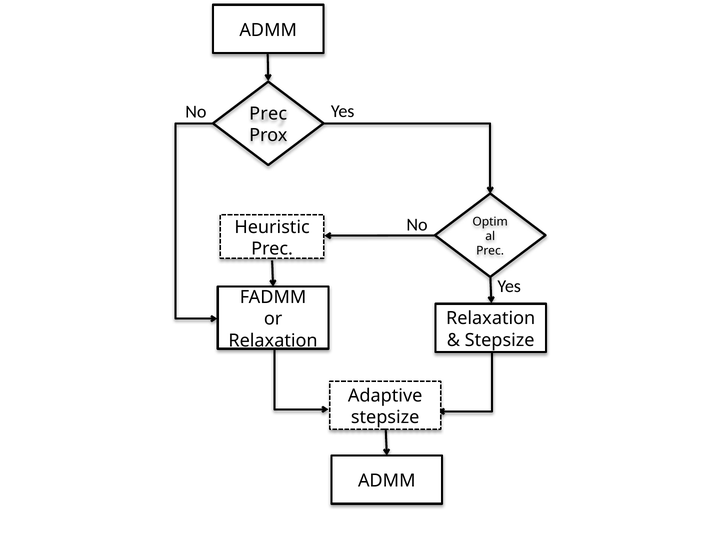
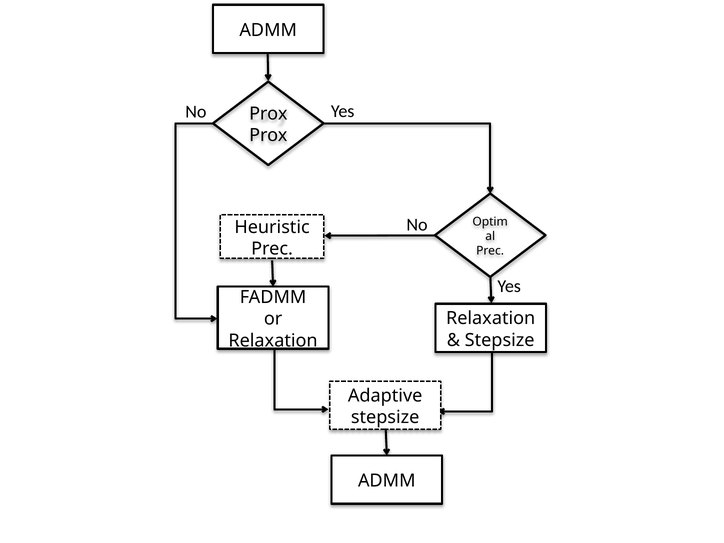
Prec at (268, 114): Prec -> Prox
